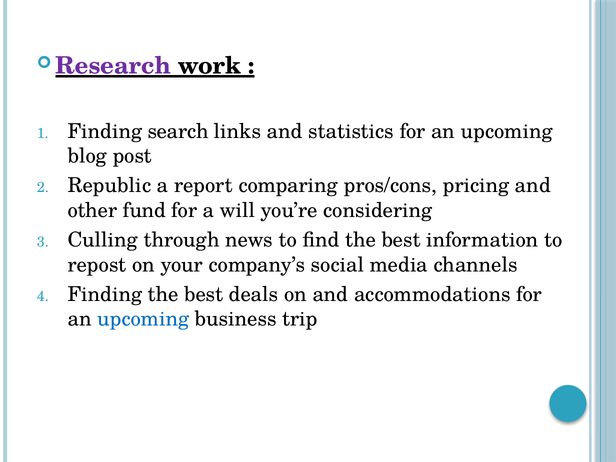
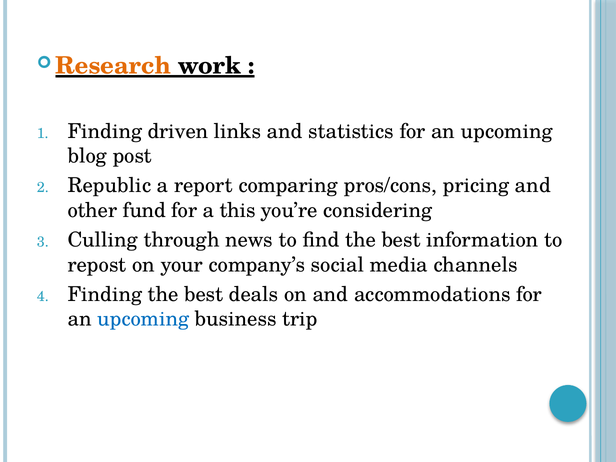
Research colour: purple -> orange
search: search -> driven
will: will -> this
